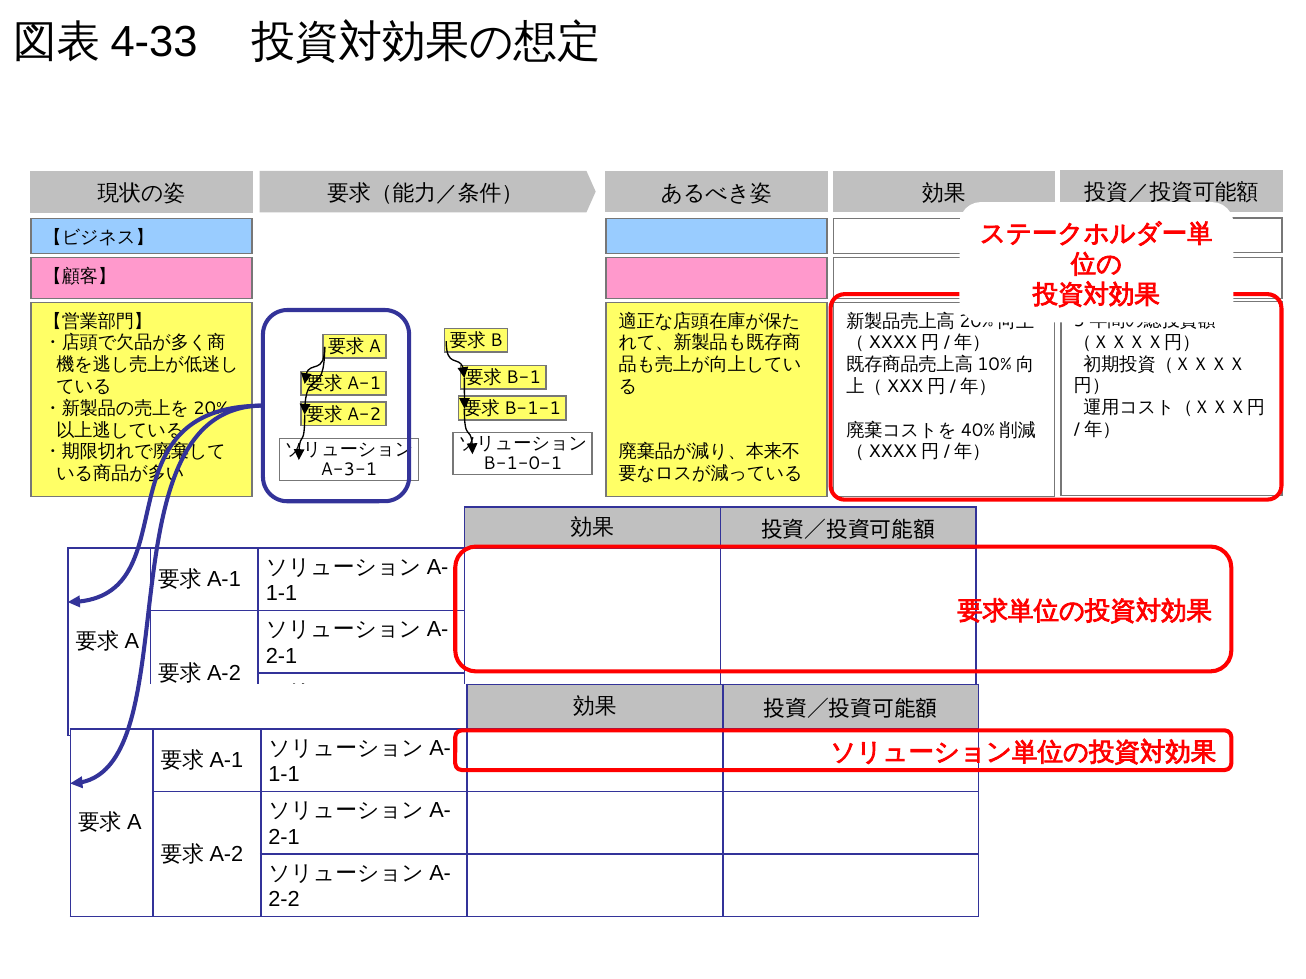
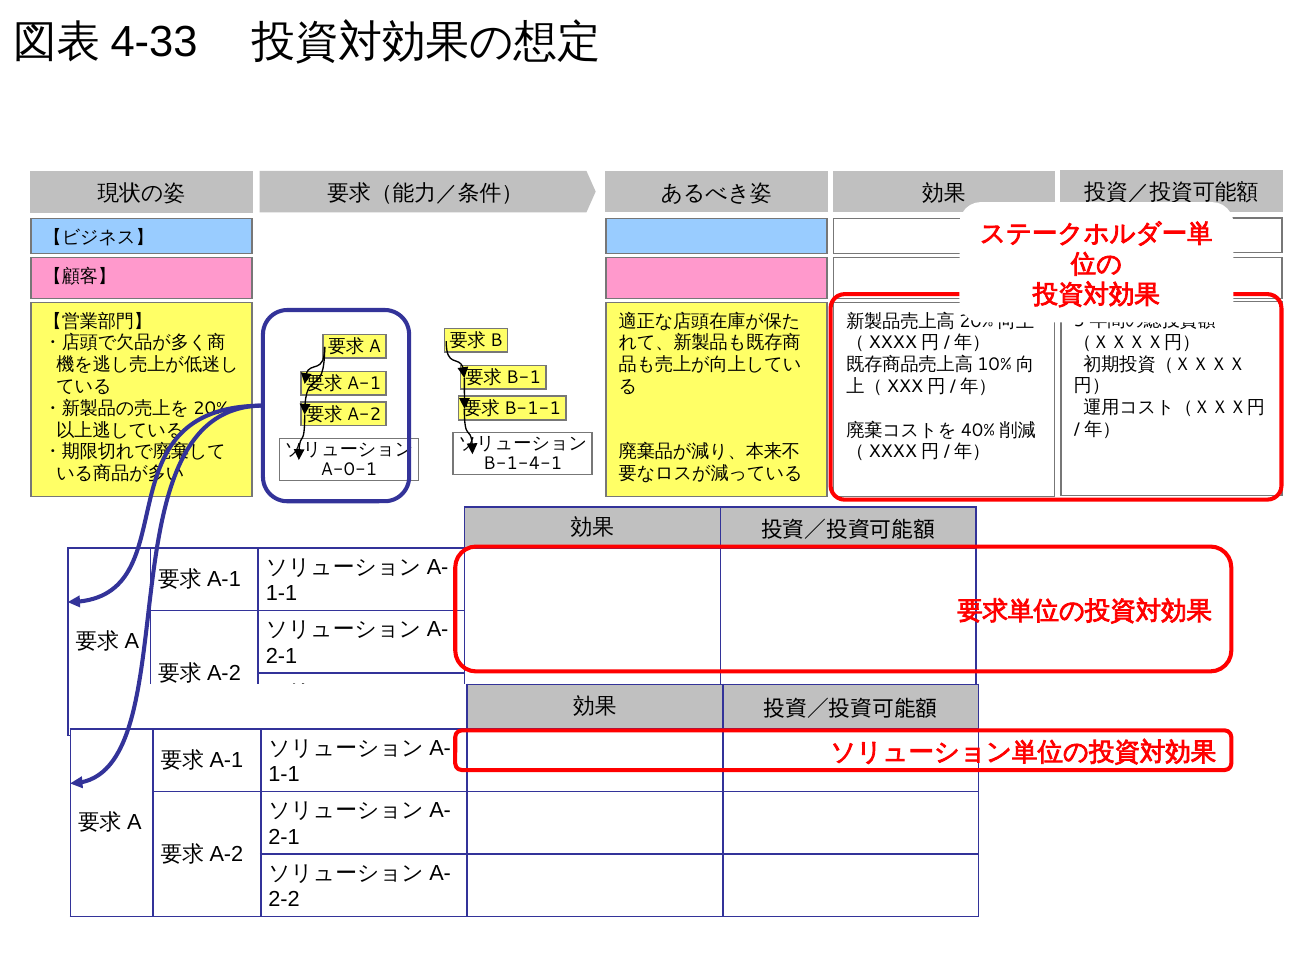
B-1-0-1: B-1-0-1 -> B-1-4-1
A-3-1: A-3-1 -> A-0-1
